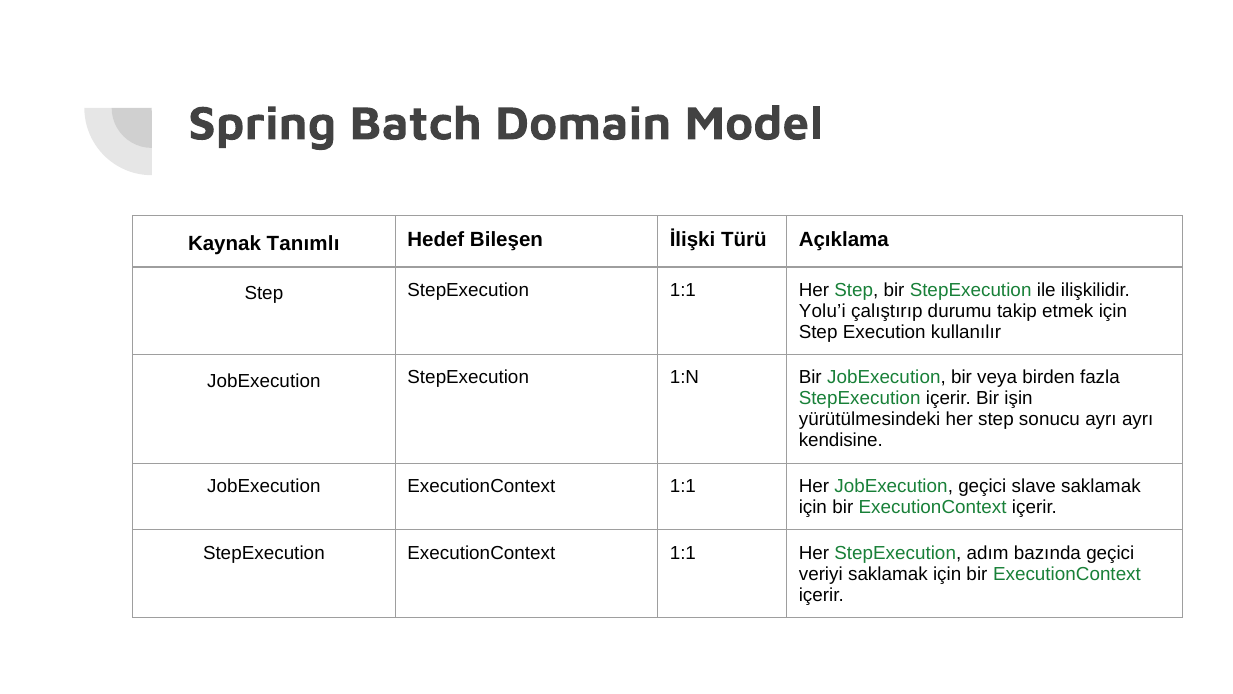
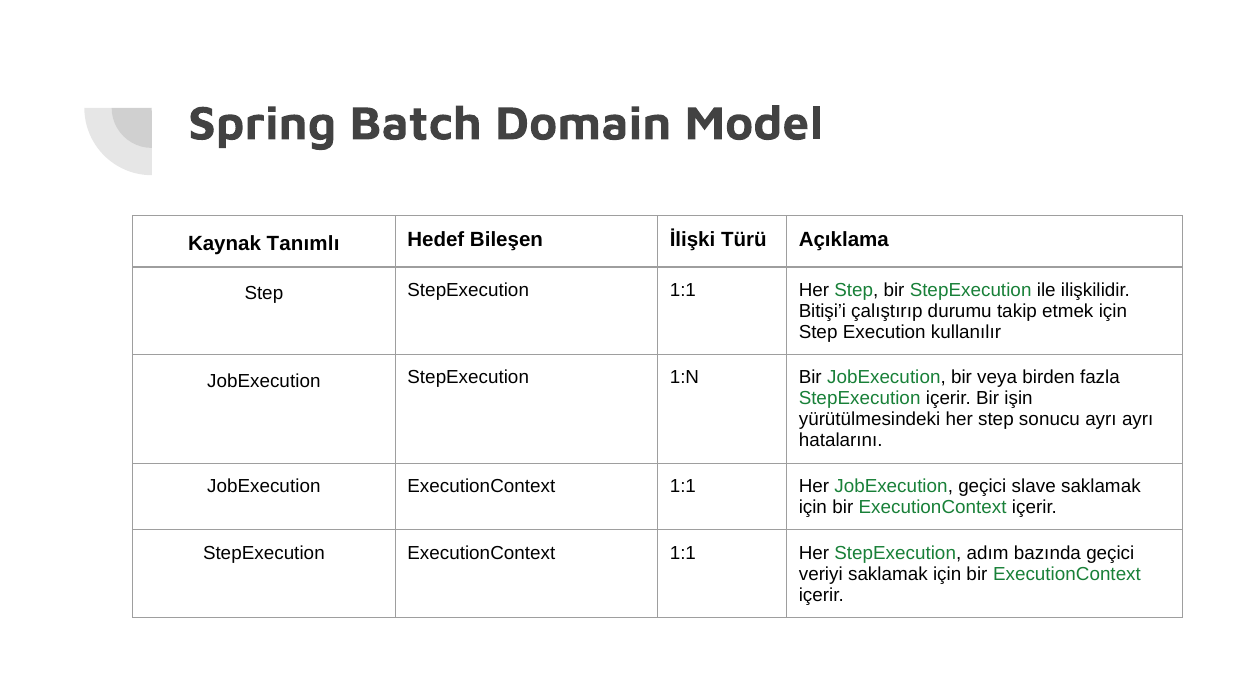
Yolu’i: Yolu’i -> Bitişi’i
kendisine: kendisine -> hatalarını
